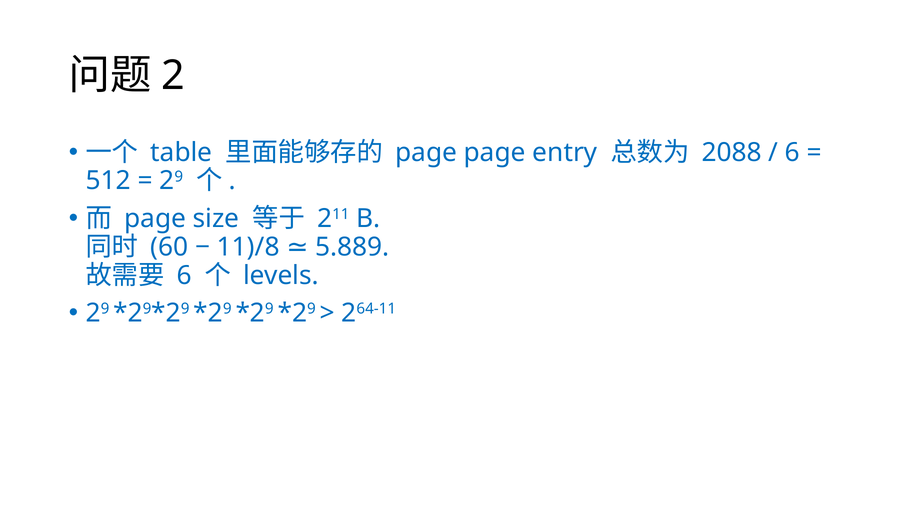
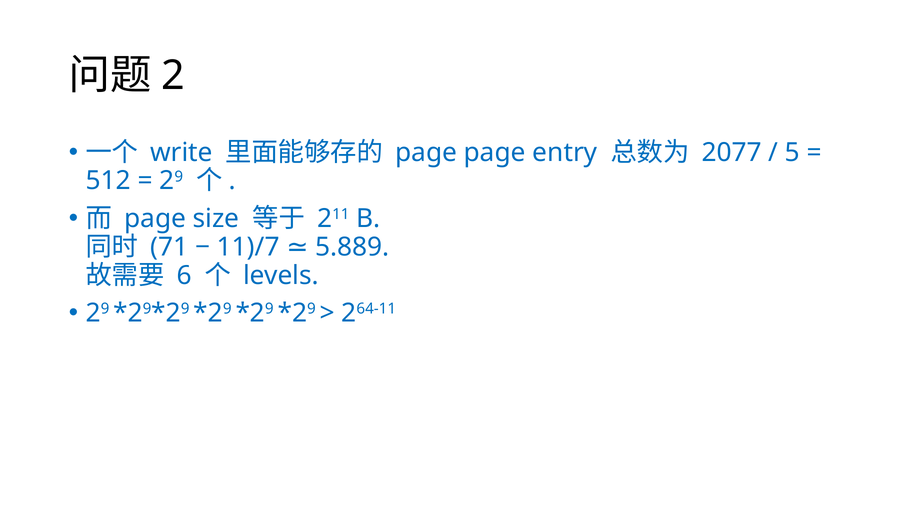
table: table -> write
2088: 2088 -> 2077
6 at (792, 153): 6 -> 5
60: 60 -> 71
11)/8: 11)/8 -> 11)/7
